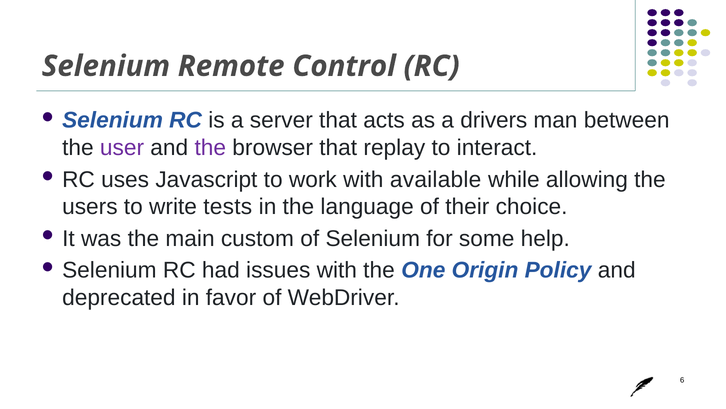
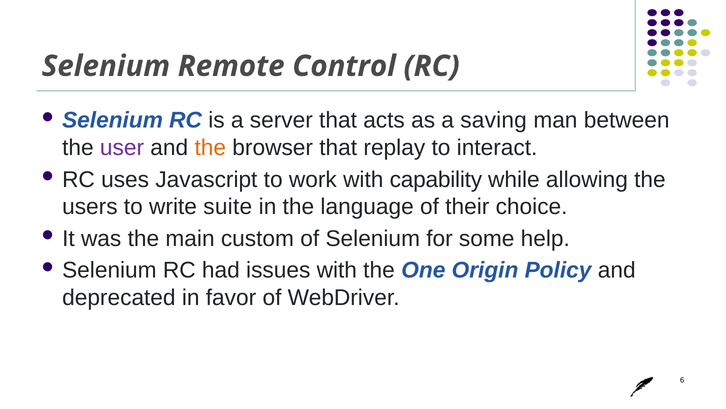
drivers: drivers -> saving
the at (210, 148) colour: purple -> orange
available: available -> capability
tests: tests -> suite
